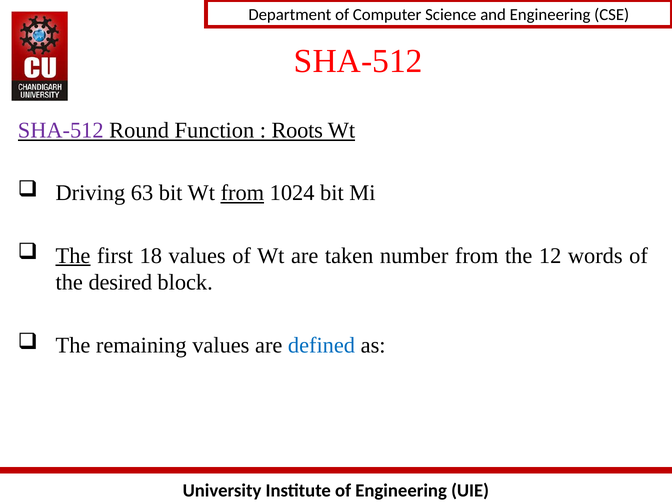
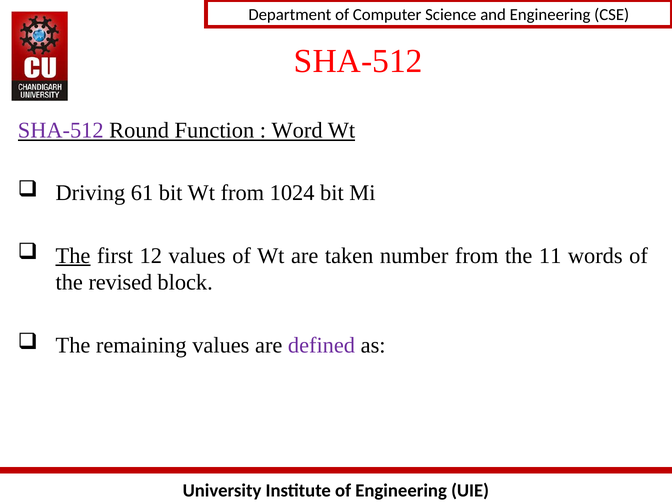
Roots: Roots -> Word
63: 63 -> 61
from at (242, 193) underline: present -> none
18: 18 -> 12
12: 12 -> 11
desired: desired -> revised
defined colour: blue -> purple
